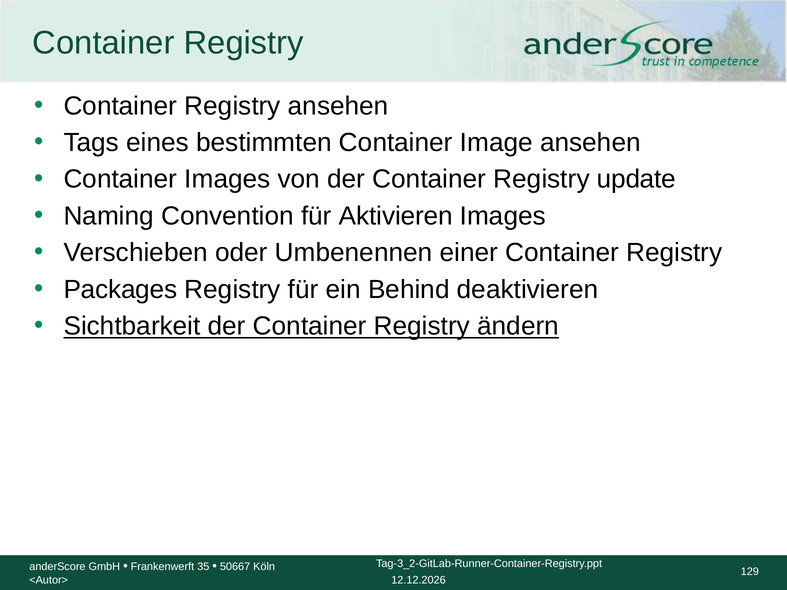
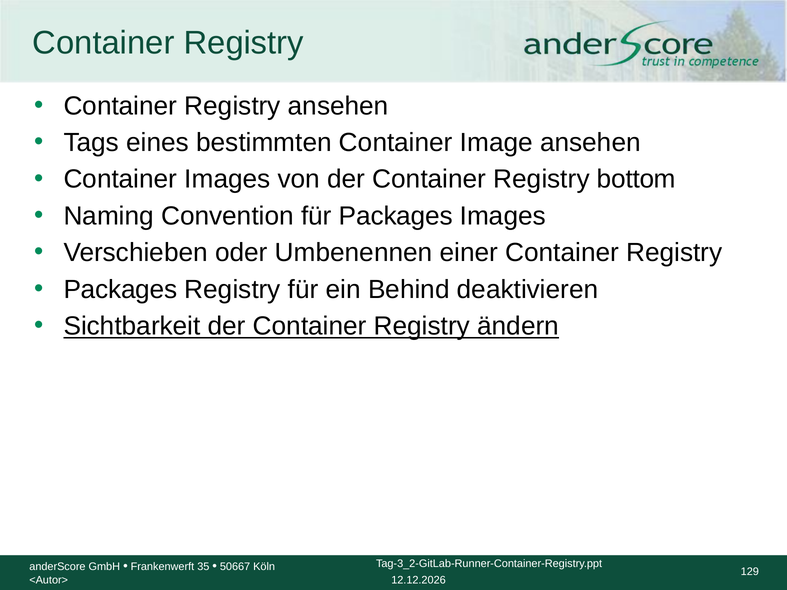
update: update -> bottom
für Aktivieren: Aktivieren -> Packages
